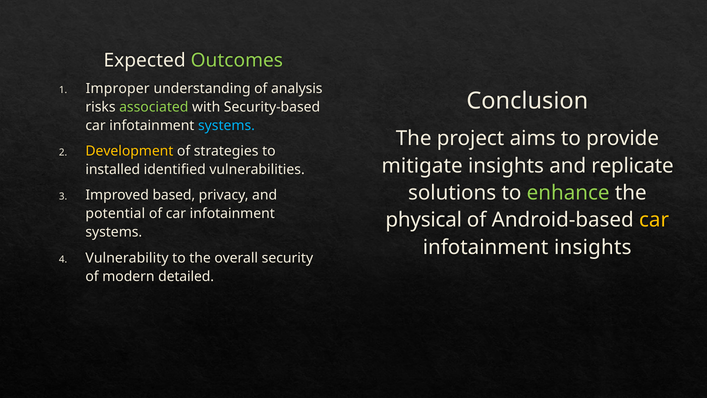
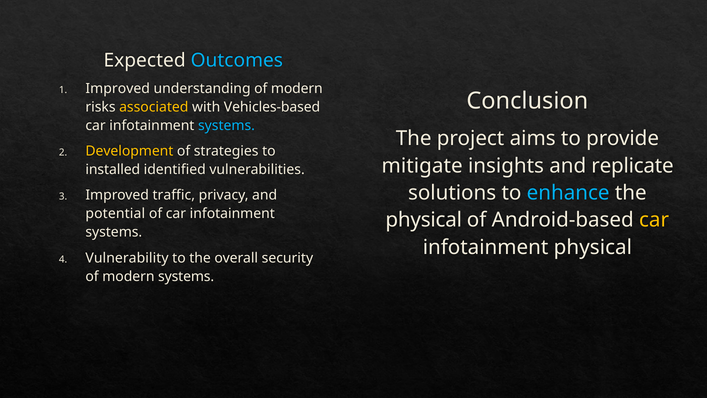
Outcomes colour: light green -> light blue
Improper at (118, 89): Improper -> Improved
understanding of analysis: analysis -> modern
associated colour: light green -> yellow
Security-based: Security-based -> Vehicles-based
enhance colour: light green -> light blue
based: based -> traffic
infotainment insights: insights -> physical
modern detailed: detailed -> systems
